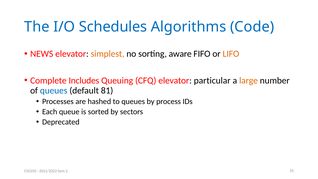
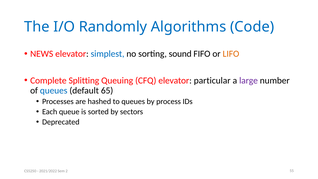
Schedules: Schedules -> Randomly
simplest colour: orange -> blue
aware: aware -> sound
Includes: Includes -> Splitting
large colour: orange -> purple
81: 81 -> 65
